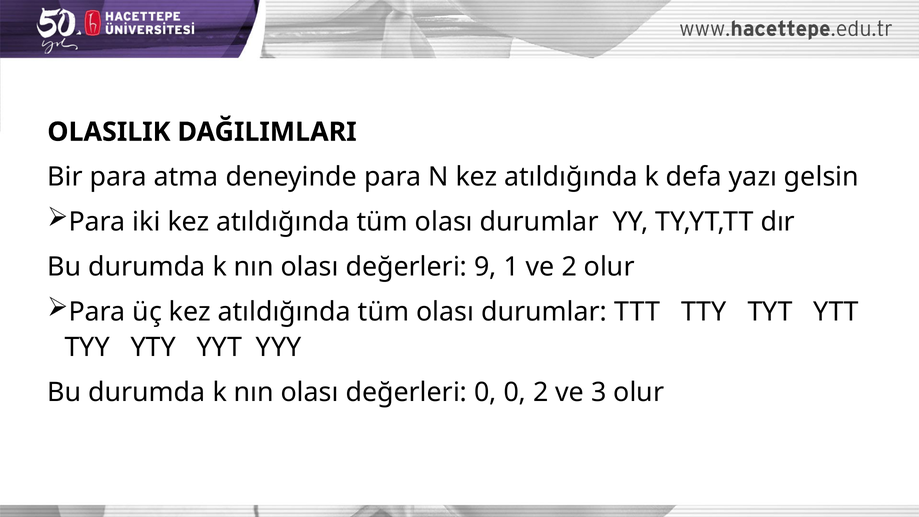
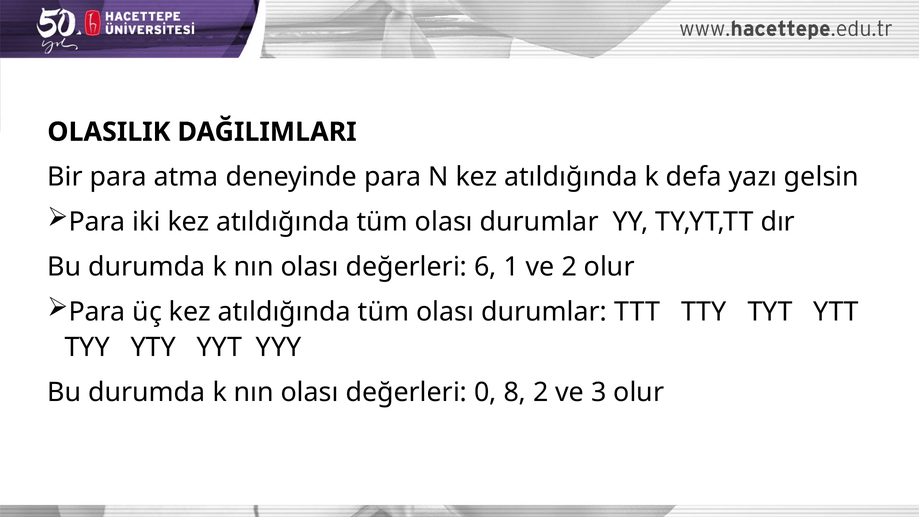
9: 9 -> 6
0 0: 0 -> 8
